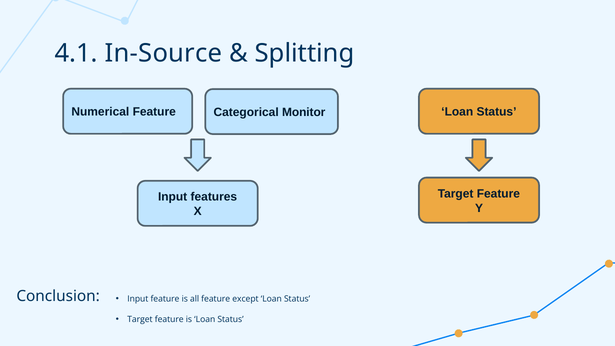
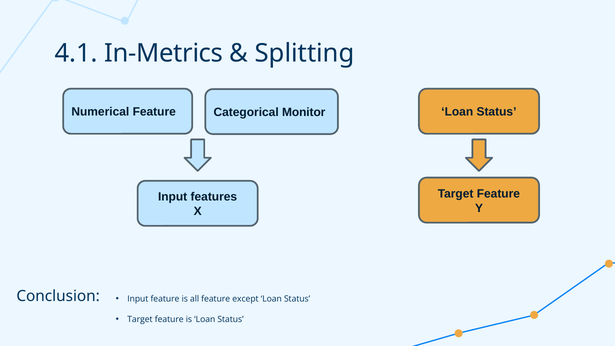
In-Source: In-Source -> In-Metrics
